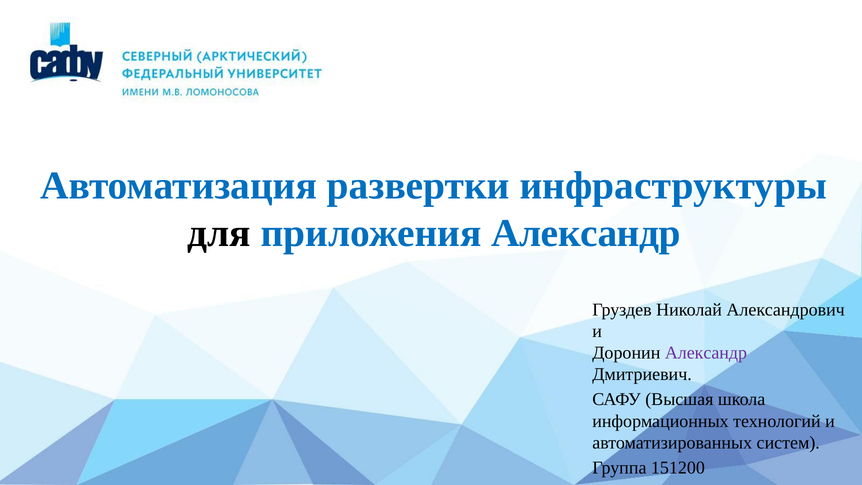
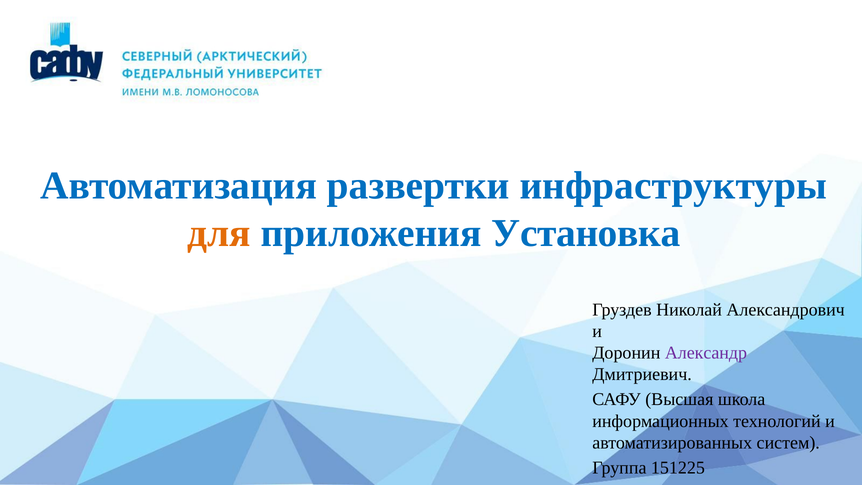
для colour: black -> orange
приложения Александр: Александр -> Установка
151200: 151200 -> 151225
